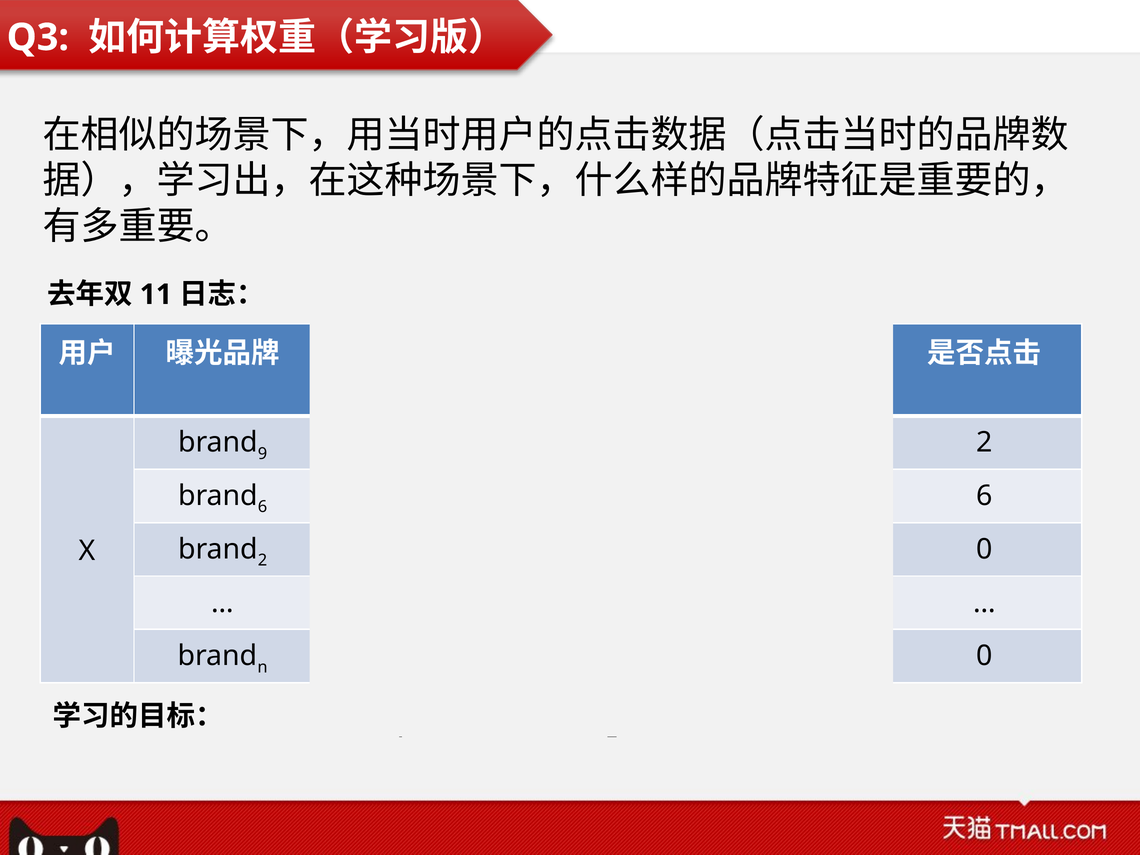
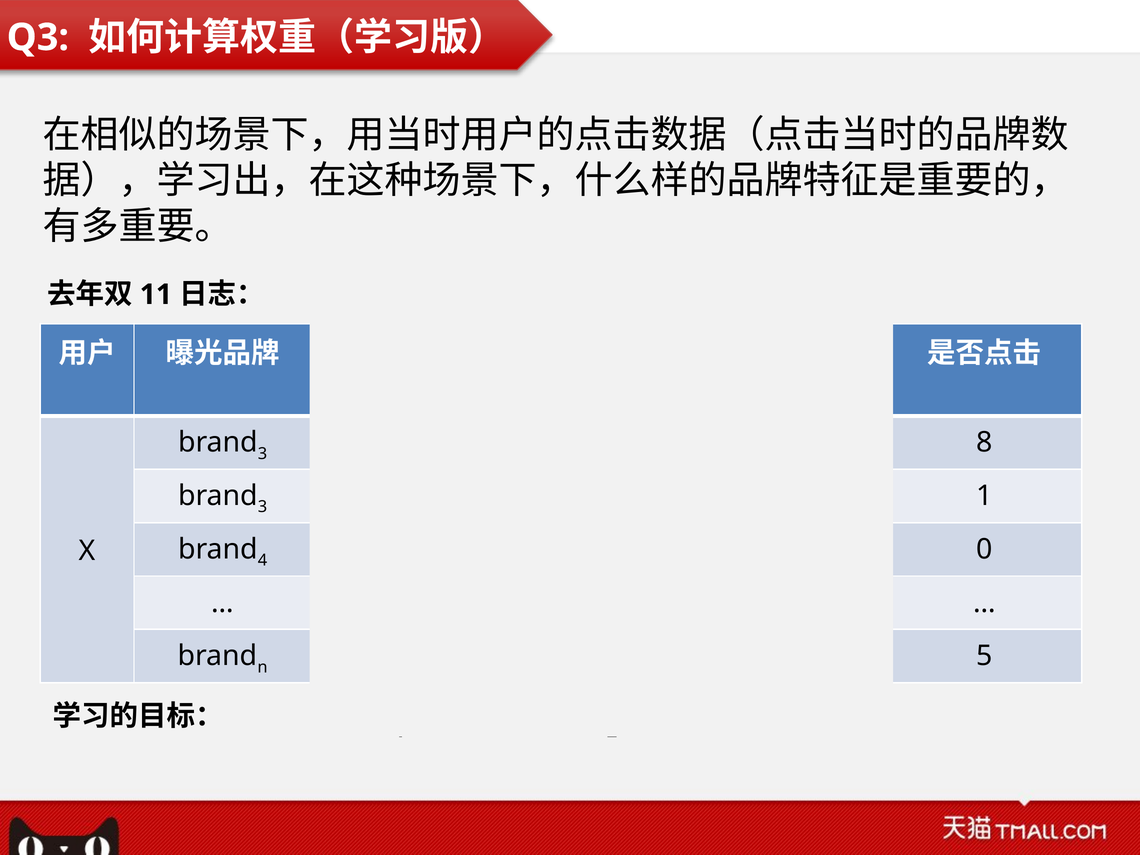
9 at (263, 454): 9 -> 3
2 at (984, 443): 2 -> 8
6 at (263, 507): 6 -> 3
6 at (984, 496): 6 -> 1
2 at (263, 560): 2 -> 4
0 at (984, 656): 0 -> 5
